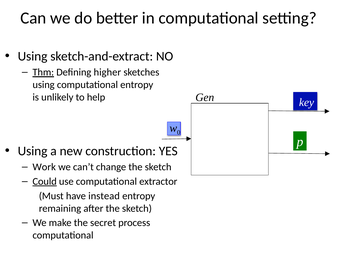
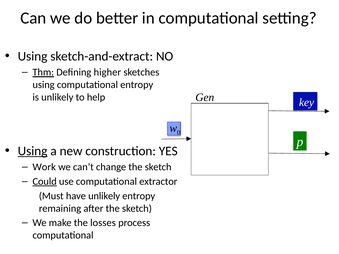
Using at (33, 151) underline: none -> present
have instead: instead -> unlikely
secret: secret -> losses
